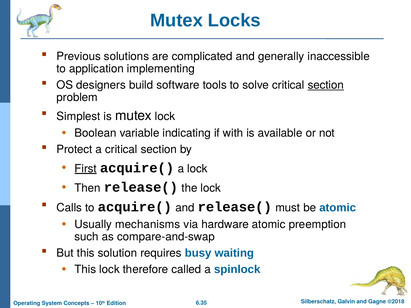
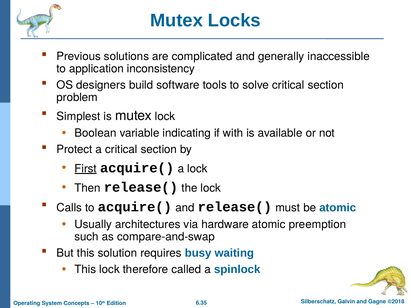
implementing: implementing -> inconsistency
section at (326, 85) underline: present -> none
mechanisms: mechanisms -> architectures
